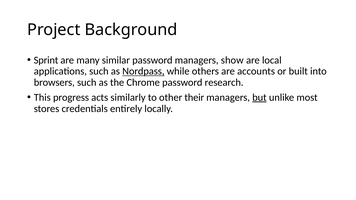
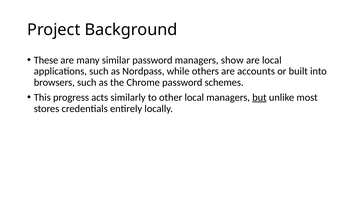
Sprint: Sprint -> These
Nordpass underline: present -> none
research: research -> schemes
other their: their -> local
